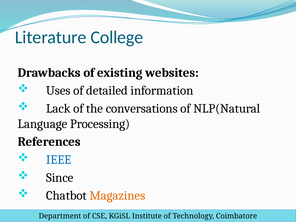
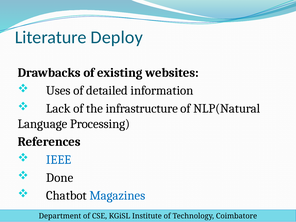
College: College -> Deploy
conversations: conversations -> infrastructure
Since: Since -> Done
Magazines colour: orange -> blue
